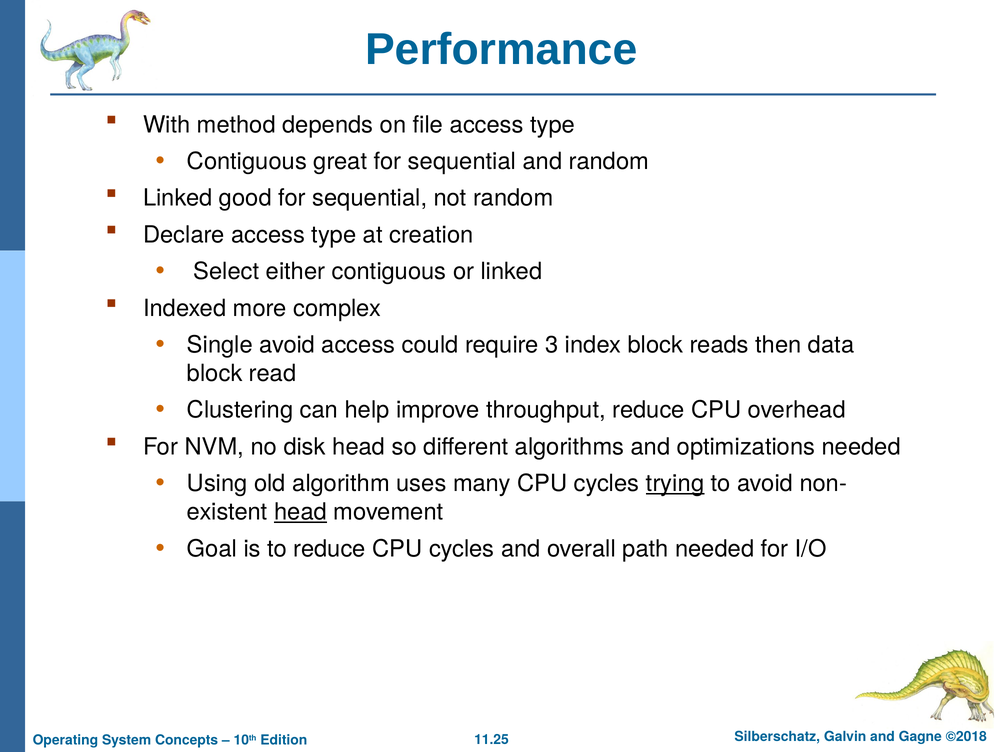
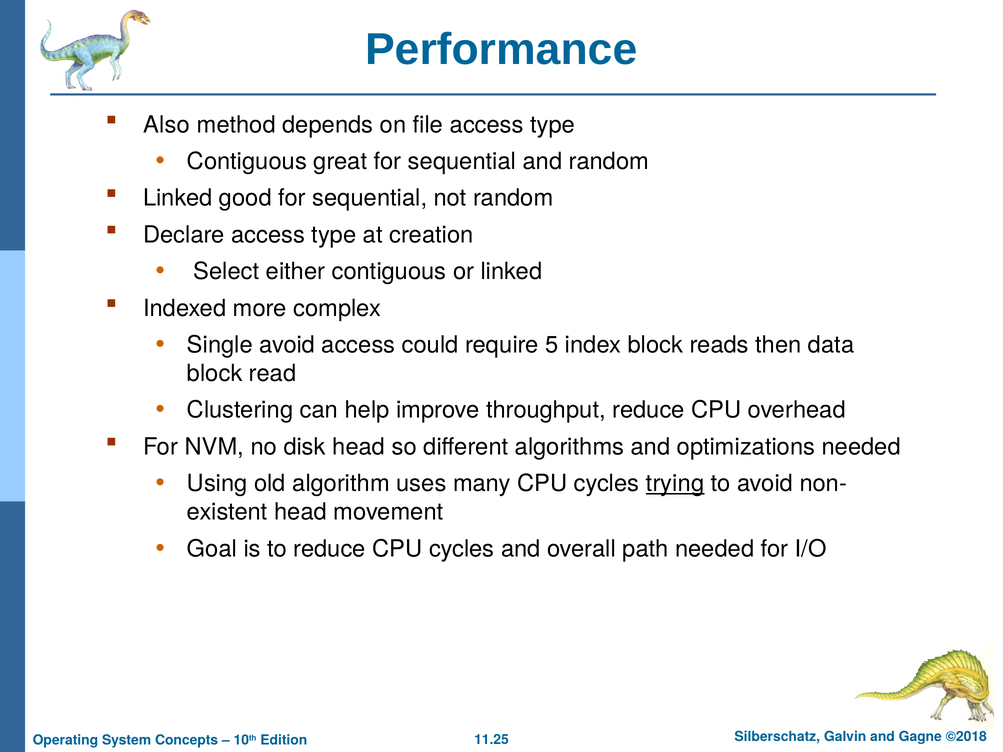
With: With -> Also
3: 3 -> 5
head at (301, 512) underline: present -> none
